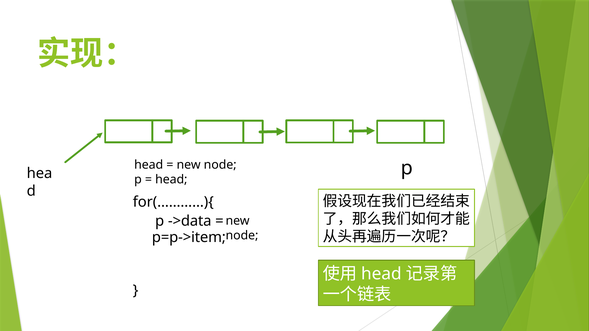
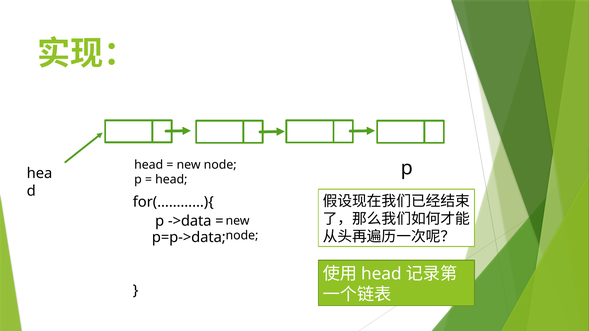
p=p->item: p=p->item -> p=p->data
